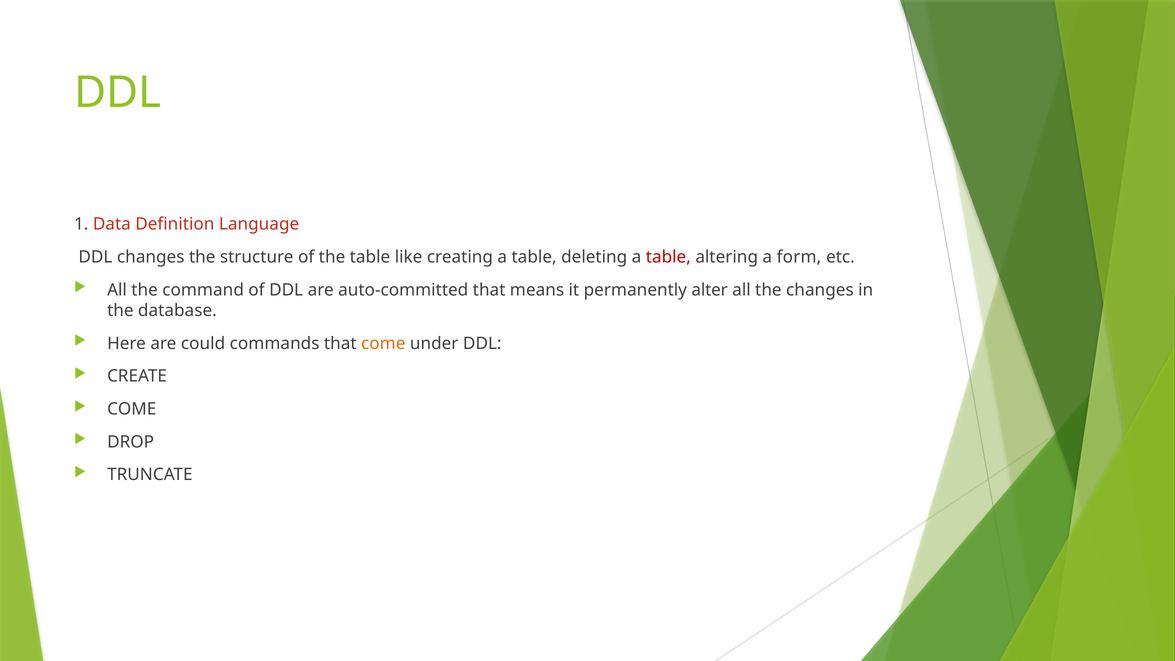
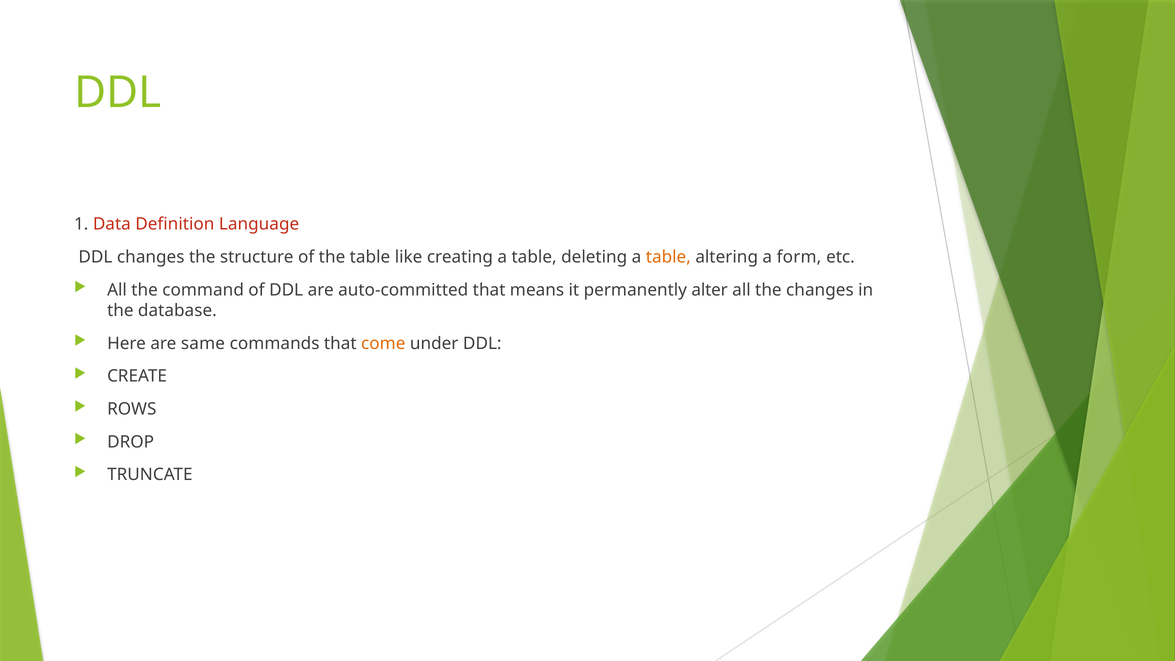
table at (668, 257) colour: red -> orange
could: could -> same
COME at (132, 409): COME -> ROWS
